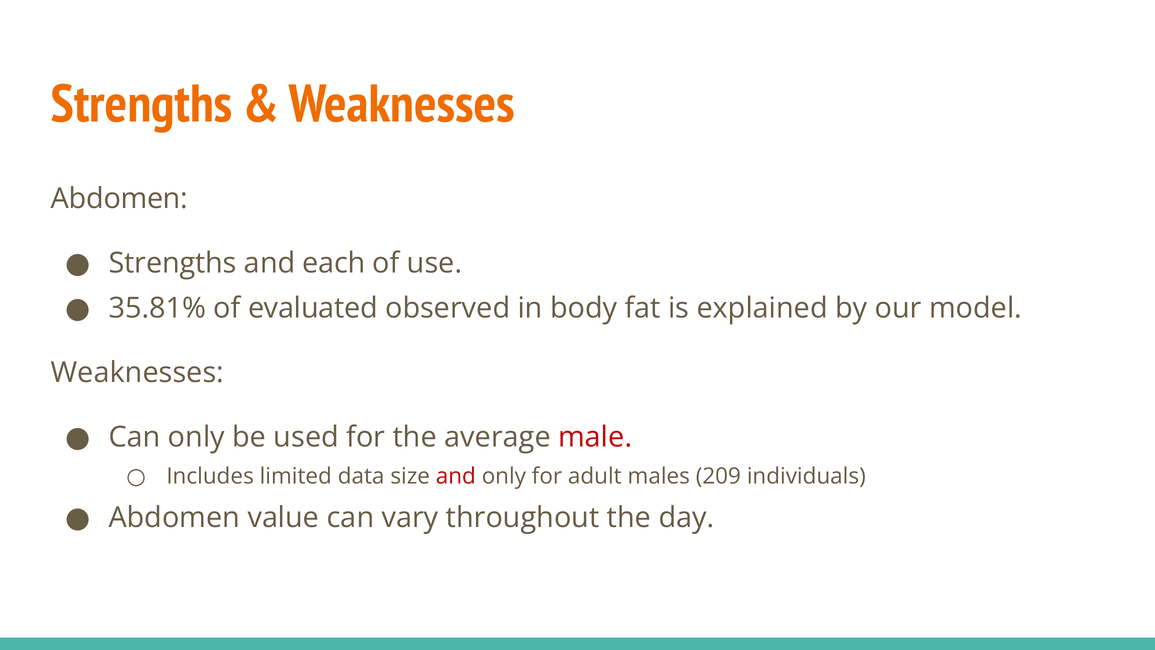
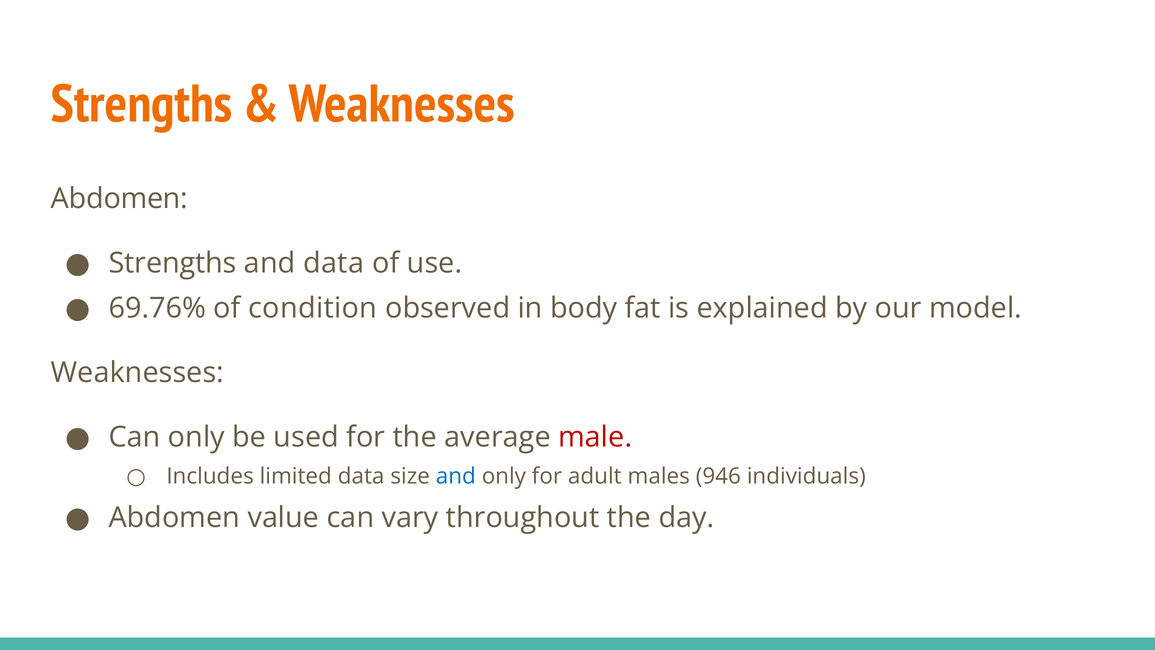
and each: each -> data
35.81%: 35.81% -> 69.76%
evaluated: evaluated -> condition
and at (456, 476) colour: red -> blue
209: 209 -> 946
